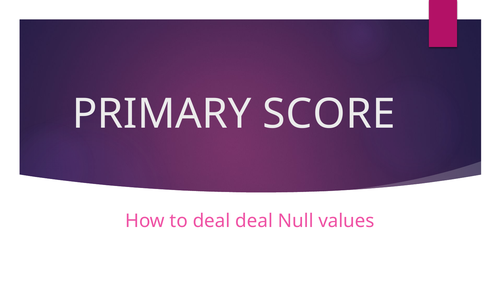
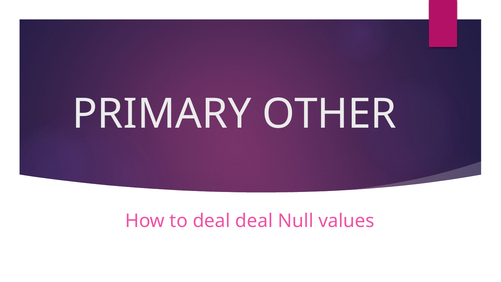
SCORE: SCORE -> OTHER
